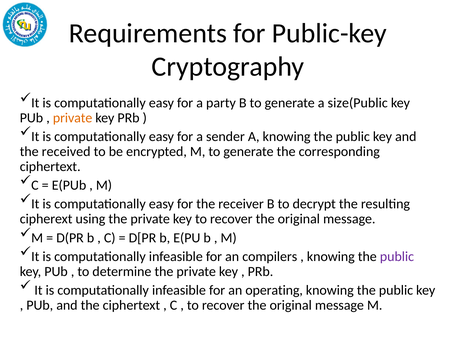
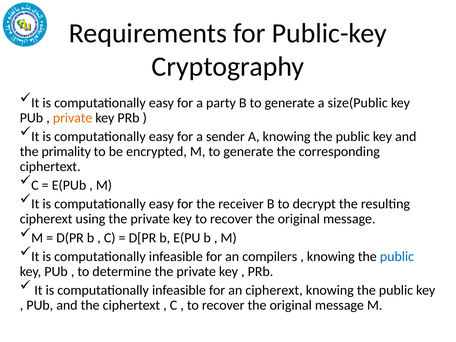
received: received -> primality
public at (397, 256) colour: purple -> blue
an operating: operating -> cipherext
